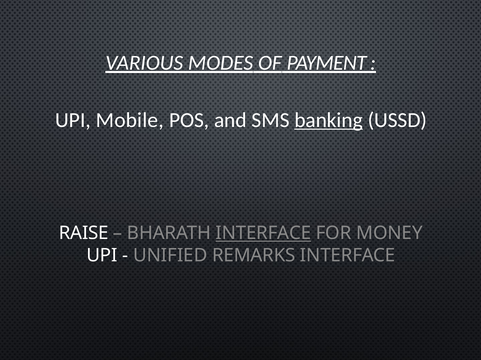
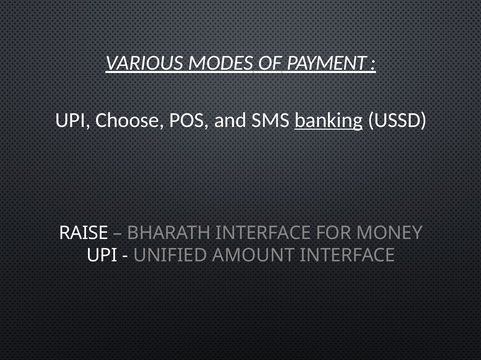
Mobile: Mobile -> Choose
INTERFACE at (263, 234) underline: present -> none
REMARKS: REMARKS -> AMOUNT
